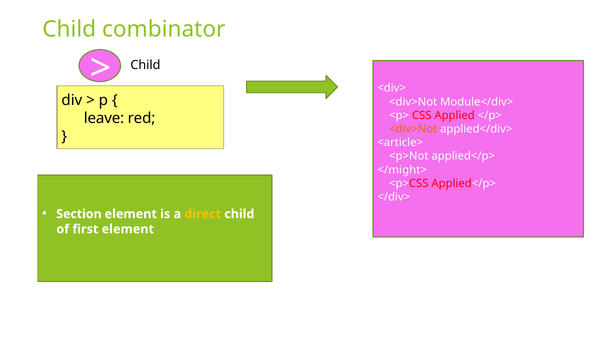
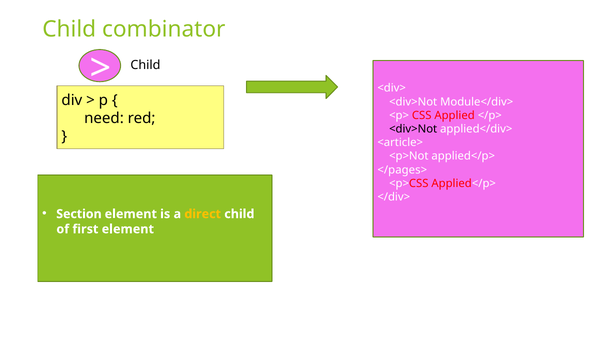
leave: leave -> need
<div>Not at (413, 129) colour: orange -> black
</might>: </might> -> </pages>
